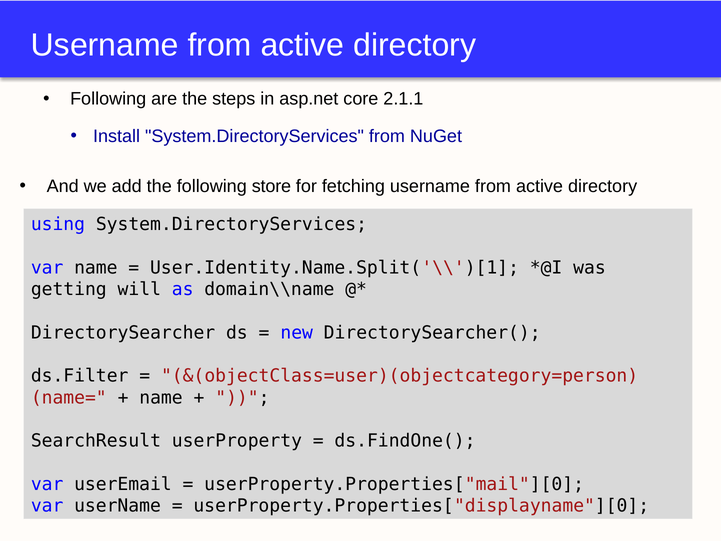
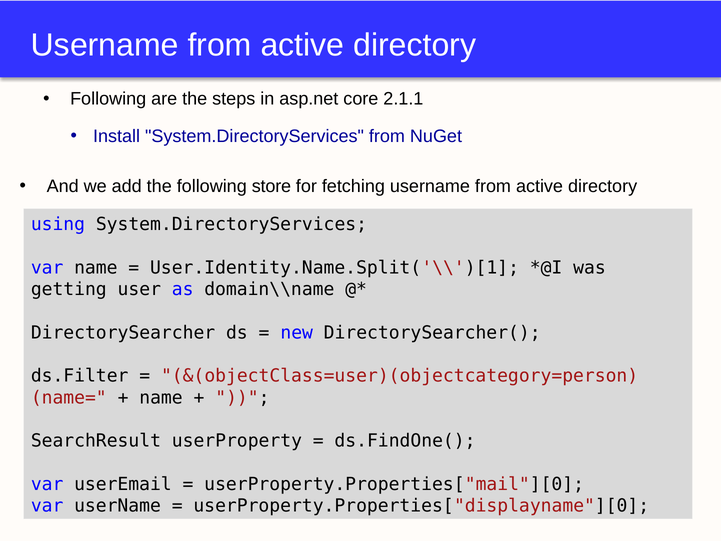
will: will -> user
